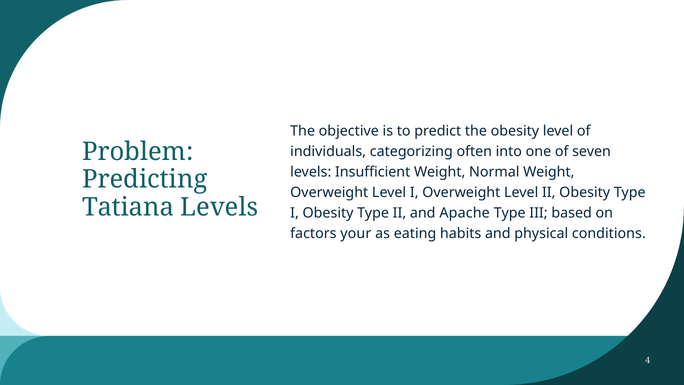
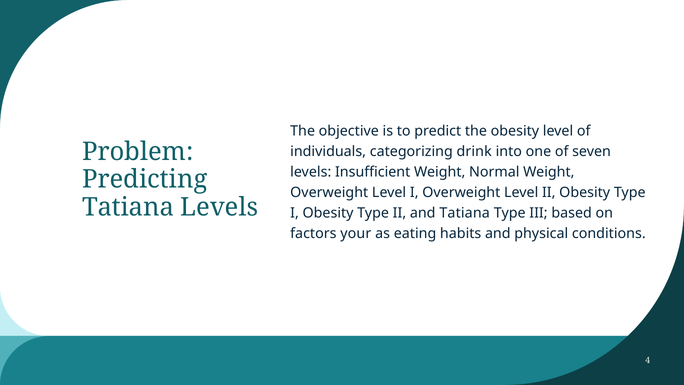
often: often -> drink
and Apache: Apache -> Tatiana
